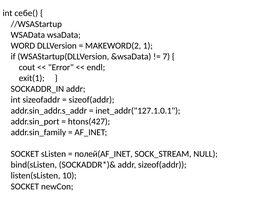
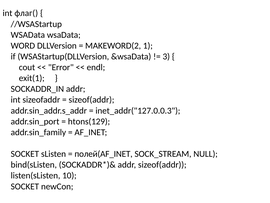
себе(: себе( -> флаг(
7: 7 -> 3
inet_addr("127.1.0.1: inet_addr("127.1.0.1 -> inet_addr("127.0.0.3
htons(427: htons(427 -> htons(129
